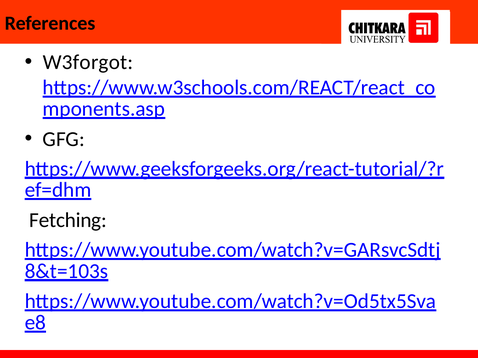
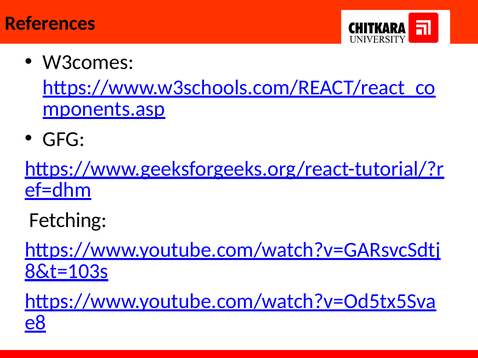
W3forgot: W3forgot -> W3comes
